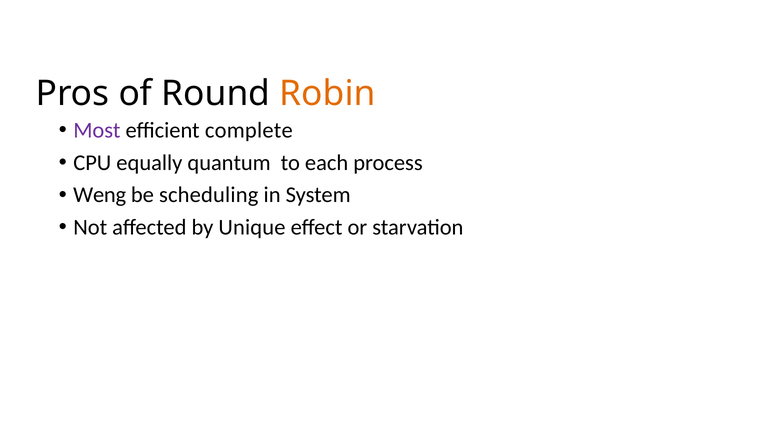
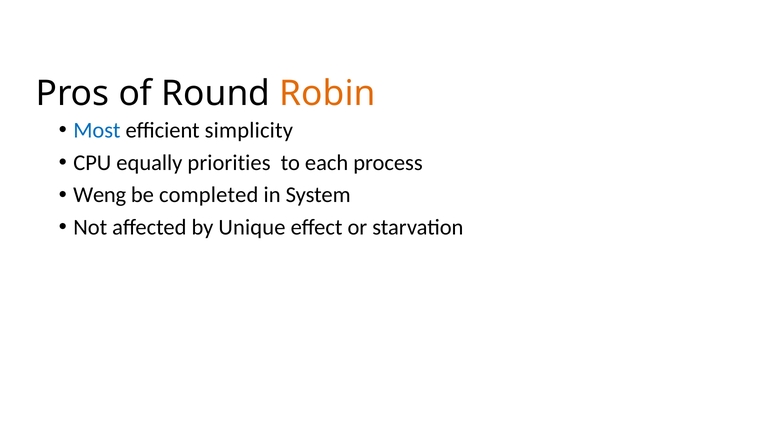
Most at (97, 130) colour: purple -> blue
complete: complete -> simplicity
quantum: quantum -> priorities
scheduling: scheduling -> completed
